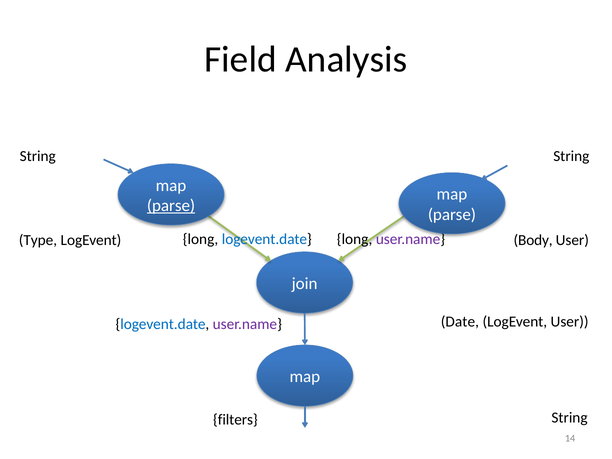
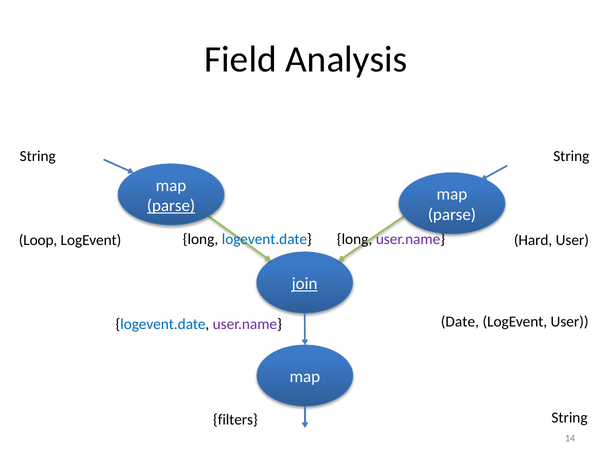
Type: Type -> Loop
Body: Body -> Hard
join underline: none -> present
